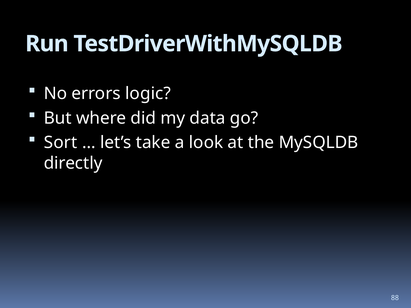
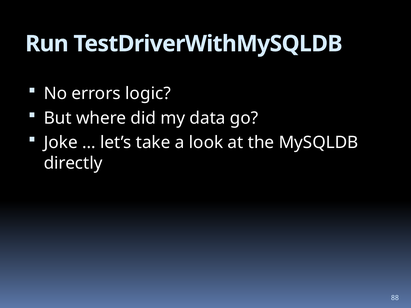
Sort: Sort -> Joke
